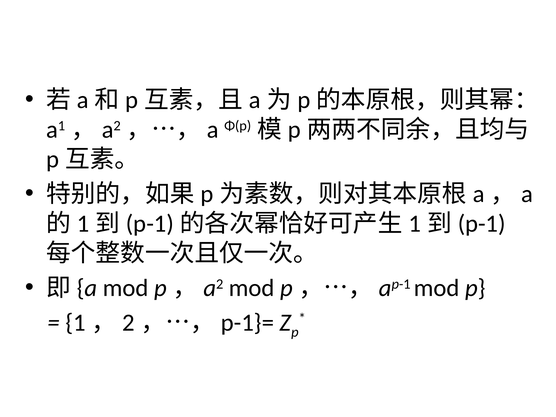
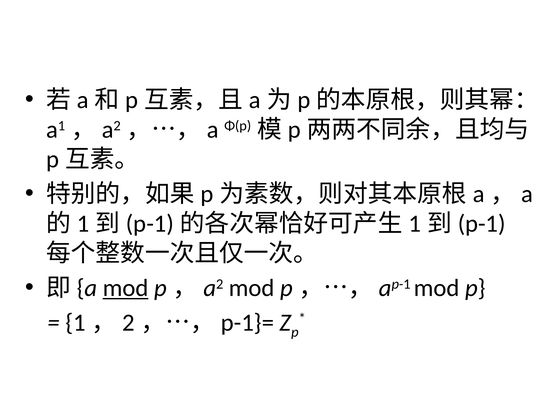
mod at (126, 288) underline: none -> present
